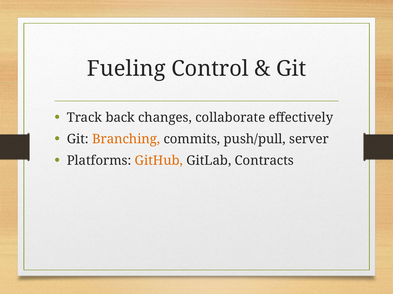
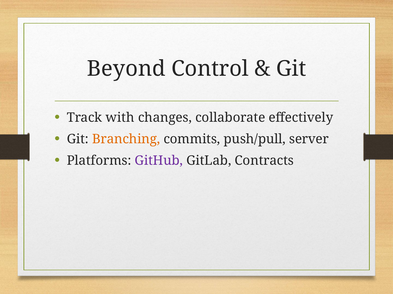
Fueling: Fueling -> Beyond
back: back -> with
GitHub colour: orange -> purple
